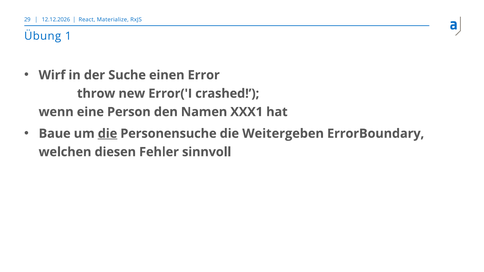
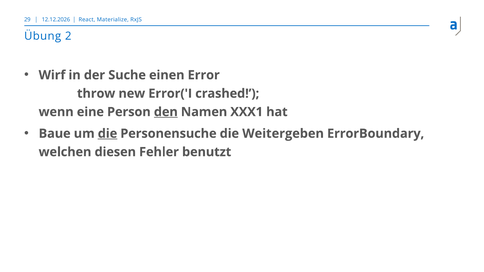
1: 1 -> 2
den underline: none -> present
sinnvoll: sinnvoll -> benutzt
